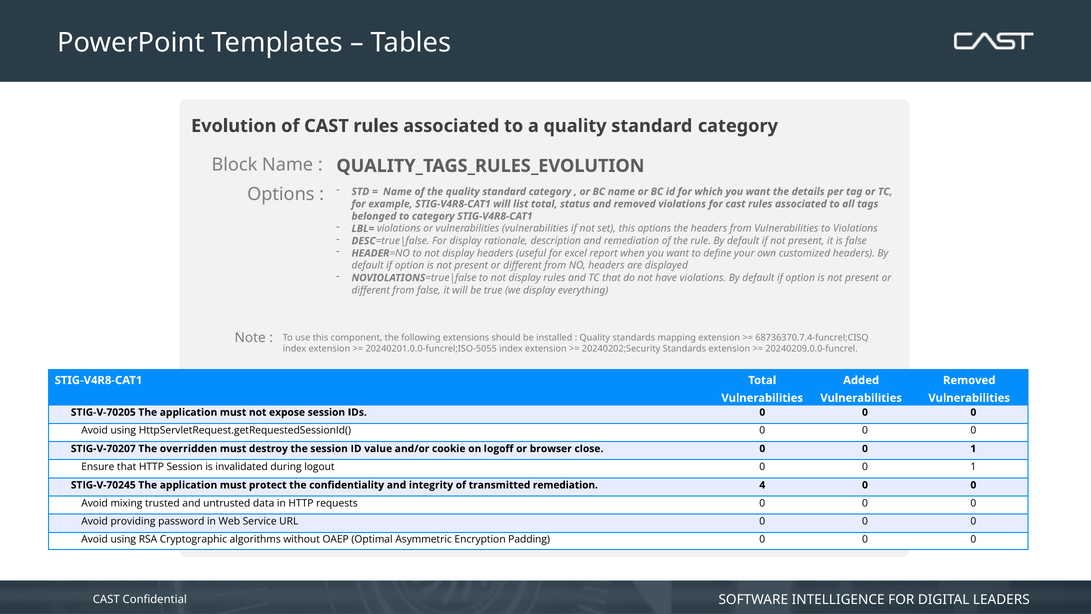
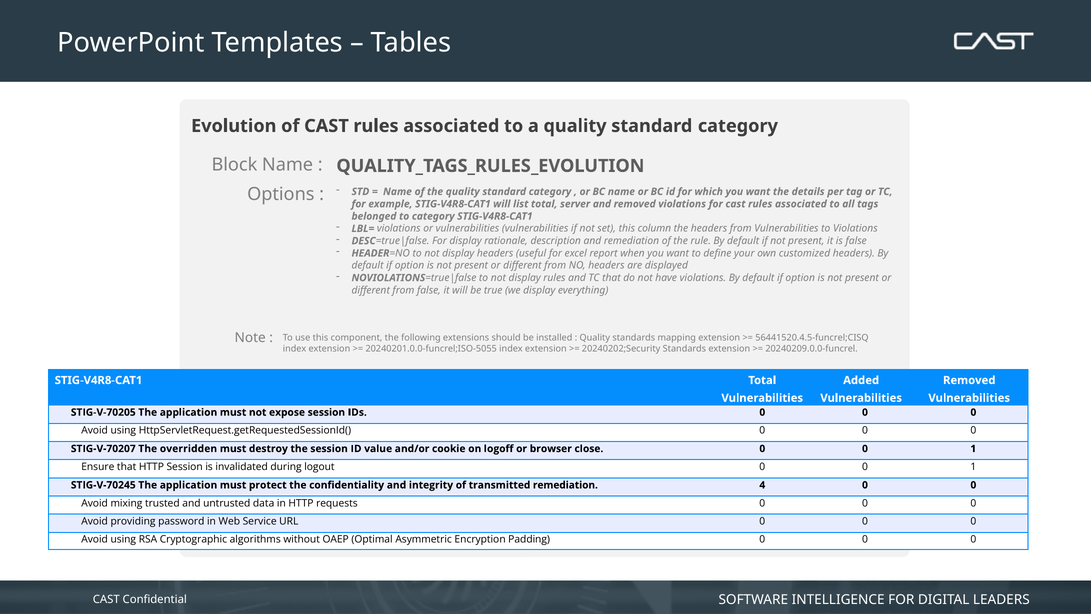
status: status -> server
this options: options -> column
68736370.7.4-funcrel;CISQ: 68736370.7.4-funcrel;CISQ -> 56441520.4.5-funcrel;CISQ
